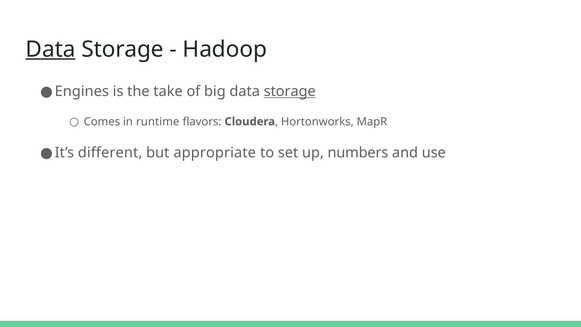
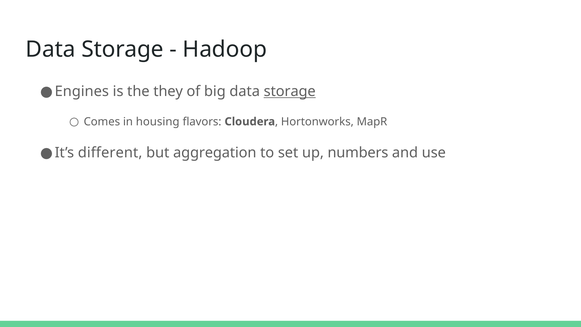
Data at (51, 49) underline: present -> none
take: take -> they
runtime: runtime -> housing
appropriate: appropriate -> aggregation
